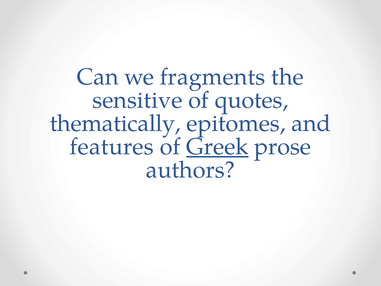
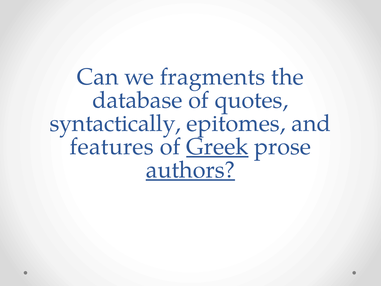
sensitive: sensitive -> database
thematically: thematically -> syntactically
authors underline: none -> present
